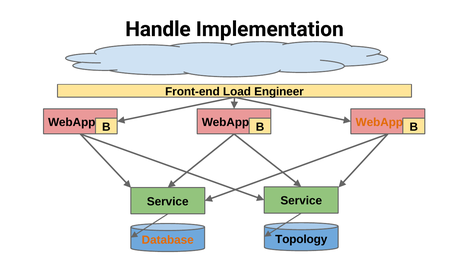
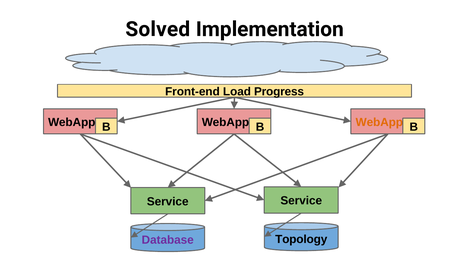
Handle: Handle -> Solved
Engineer: Engineer -> Progress
Database colour: orange -> purple
